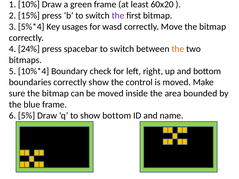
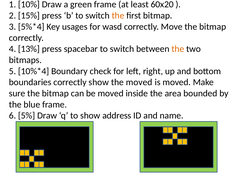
the at (118, 16) colour: purple -> orange
24%: 24% -> 13%
the control: control -> moved
show bottom: bottom -> address
